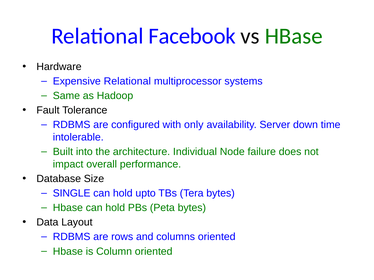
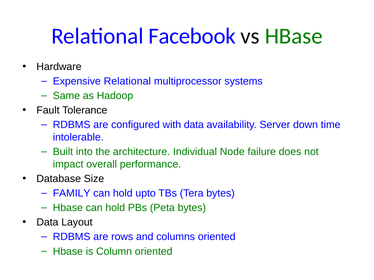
with only: only -> data
SINGLE: SINGLE -> FAMILY
